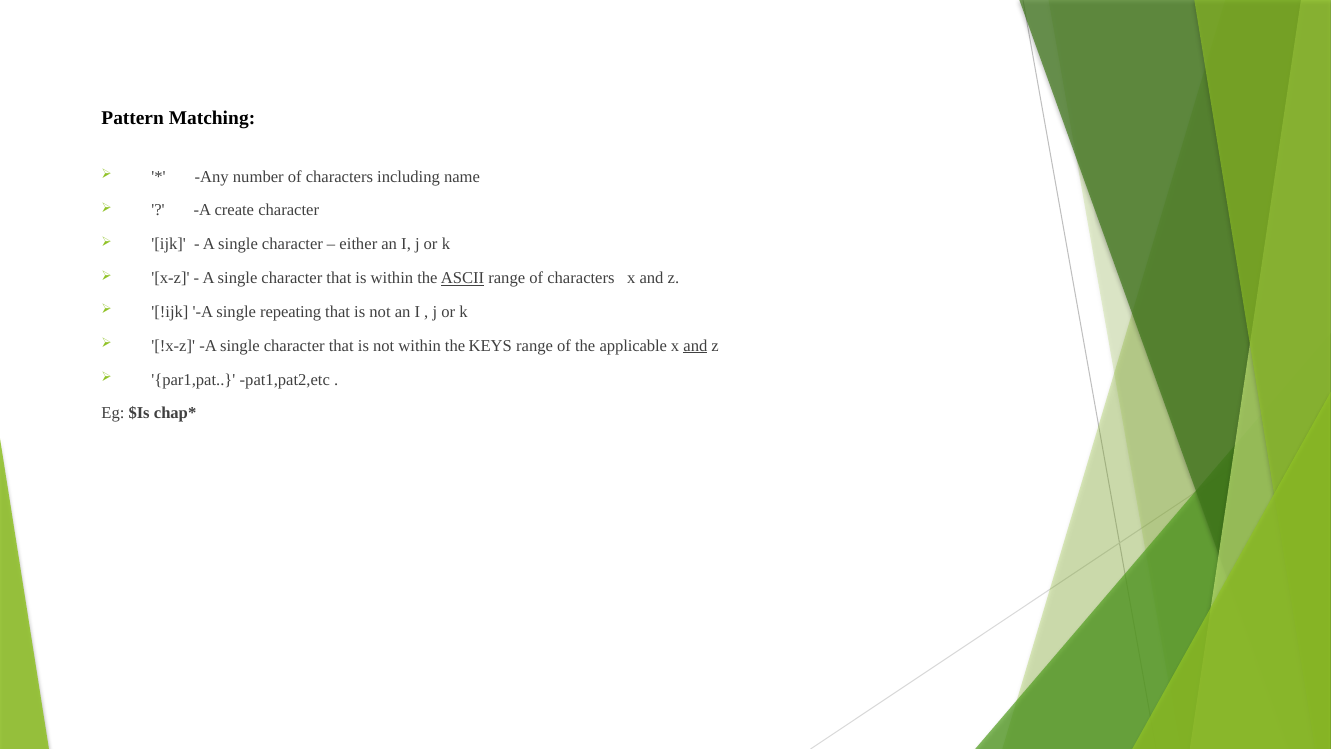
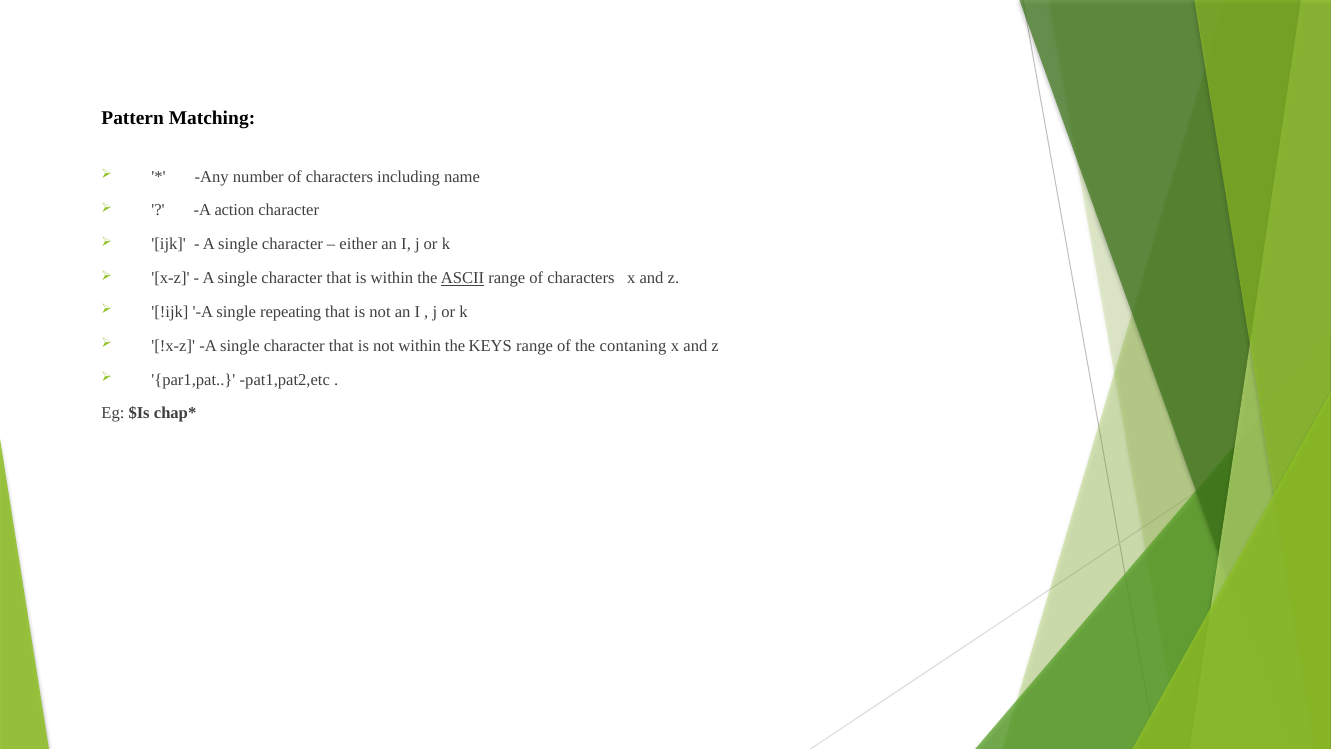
create: create -> action
applicable: applicable -> contaning
and at (695, 346) underline: present -> none
